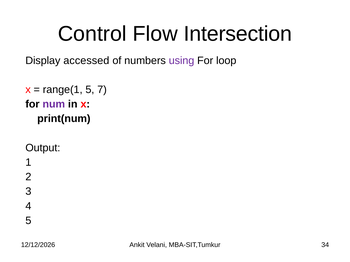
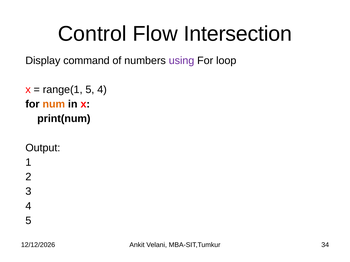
accessed: accessed -> command
5 7: 7 -> 4
num colour: purple -> orange
